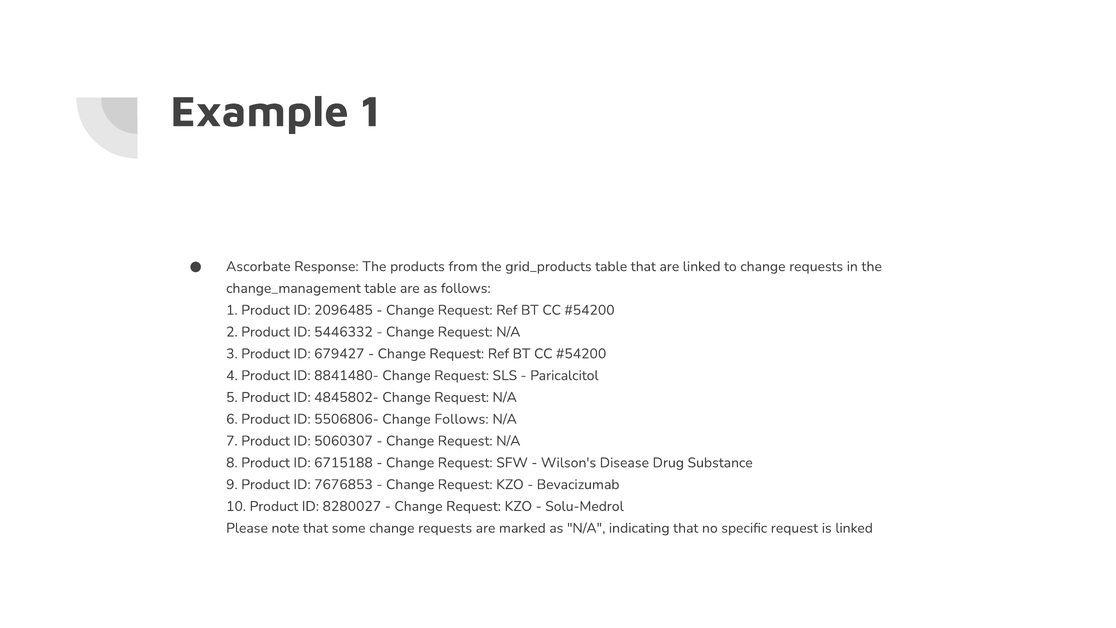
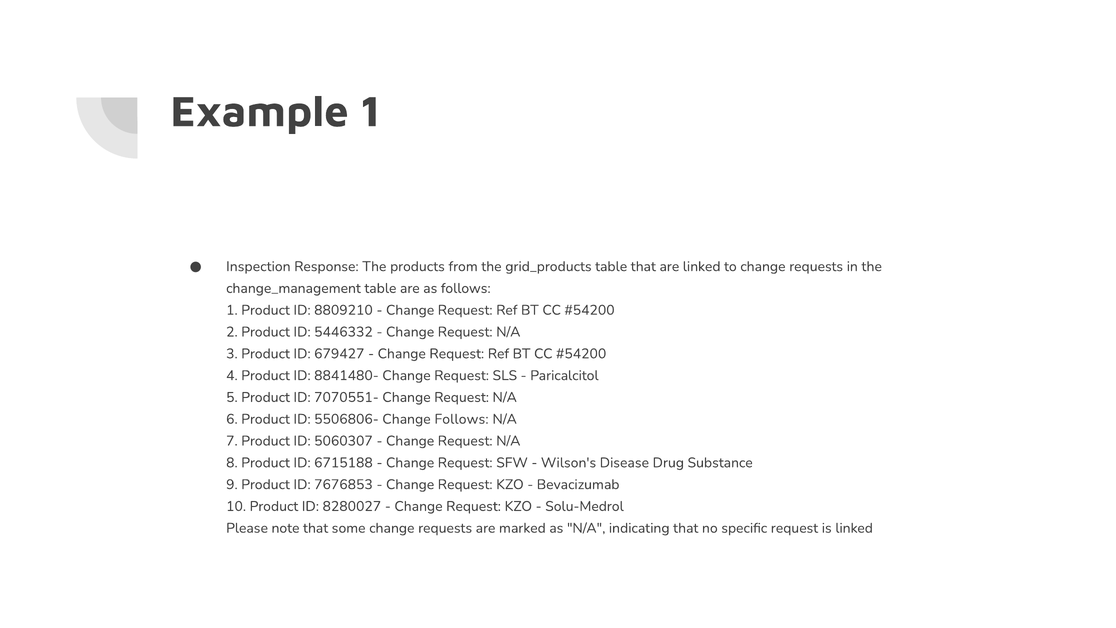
Ascorbate: Ascorbate -> Inspection
2096485: 2096485 -> 8809210
4845802-: 4845802- -> 7070551-
